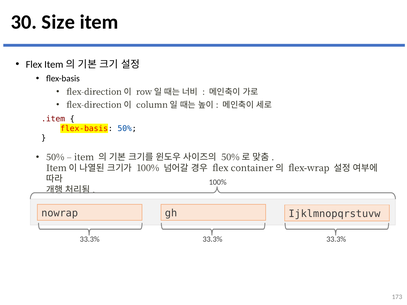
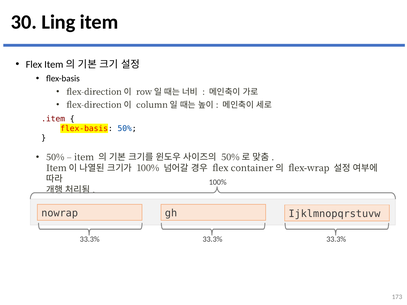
Size: Size -> Ling
